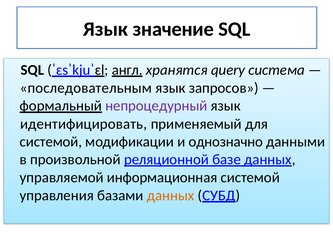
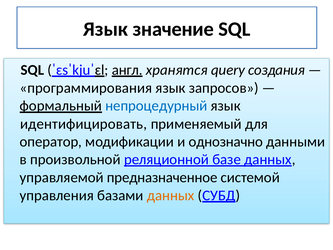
система: система -> создания
последовательным: последовательным -> программирования
непроцедурный colour: purple -> blue
системой at (51, 142): системой -> оператор
информационная: информационная -> предназначенное
